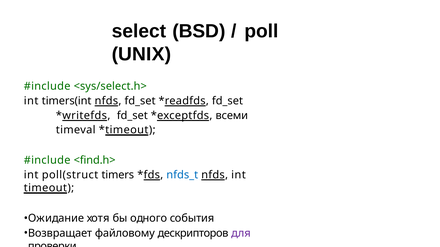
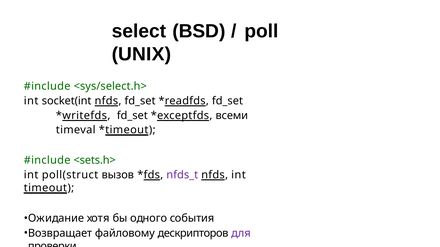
timers(int: timers(int -> socket(int
<find.h>: <find.h> -> <sets.h>
timers: timers -> вызов
nfds_t colour: blue -> purple
